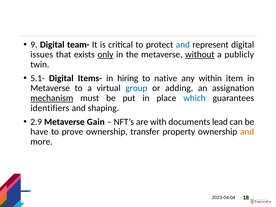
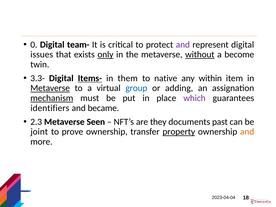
9: 9 -> 0
and at (183, 45) colour: blue -> purple
publicly: publicly -> become
5.1-: 5.1- -> 3.3-
Items- underline: none -> present
hiring: hiring -> them
Metaverse at (50, 88) underline: none -> present
which colour: blue -> purple
shaping: shaping -> became
2.9: 2.9 -> 2.3
Gain: Gain -> Seen
with: with -> they
lead: lead -> past
have: have -> joint
property underline: none -> present
